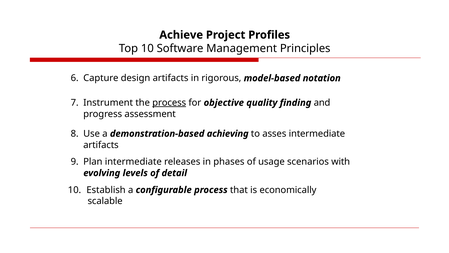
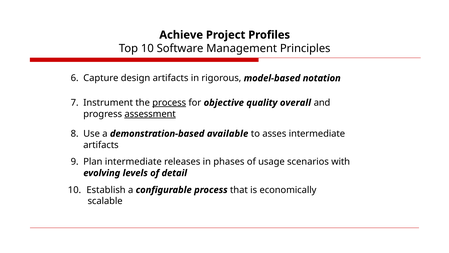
finding: finding -> overall
assessment underline: none -> present
achieving: achieving -> available
